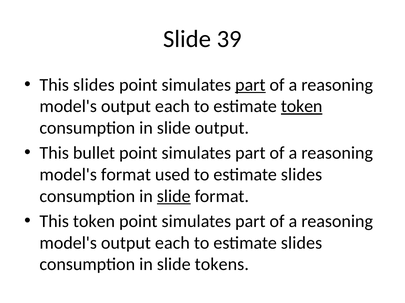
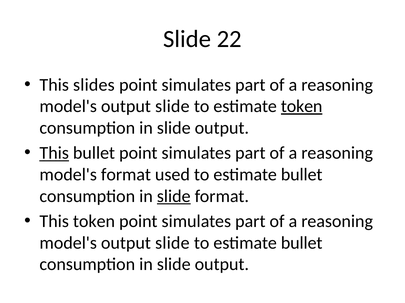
39: 39 -> 22
part at (250, 85) underline: present -> none
each at (172, 107): each -> slide
This at (54, 153) underline: none -> present
used to estimate slides: slides -> bullet
each at (172, 243): each -> slide
slides at (302, 243): slides -> bullet
tokens at (222, 265): tokens -> output
